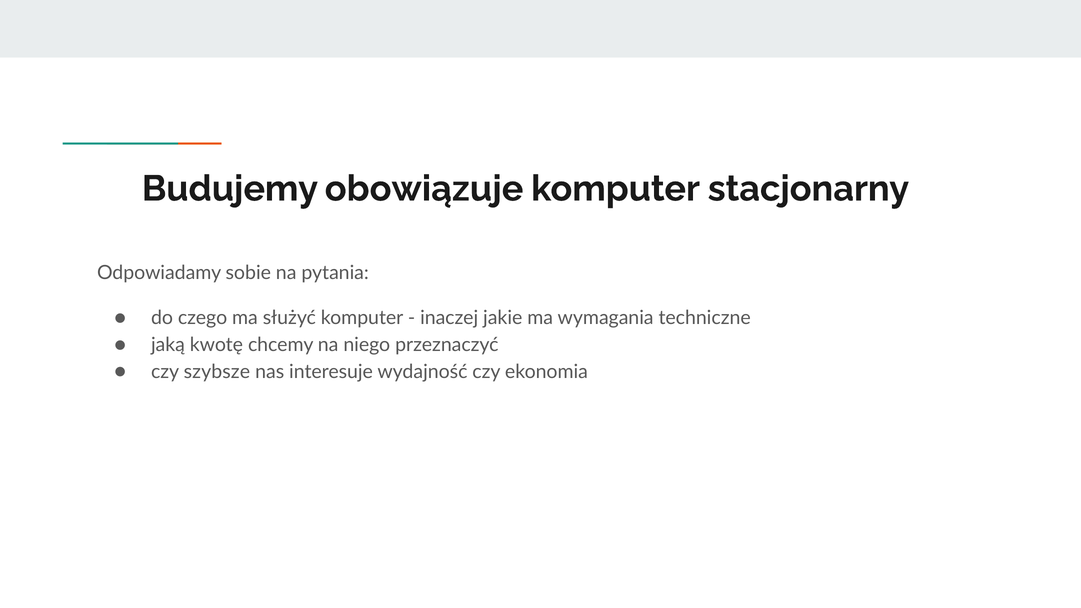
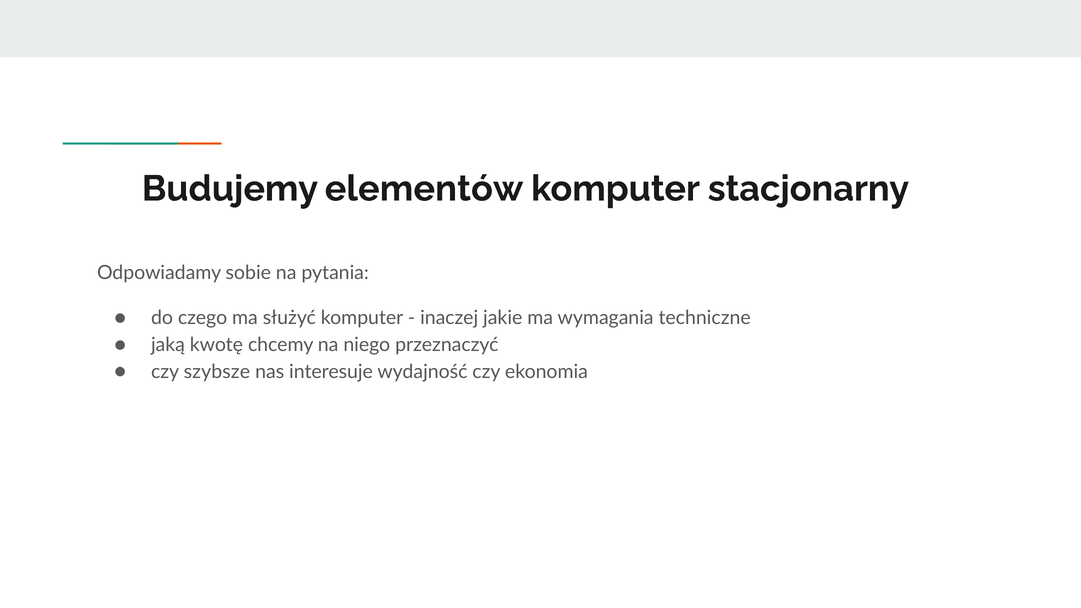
obowiązuje: obowiązuje -> elementów
